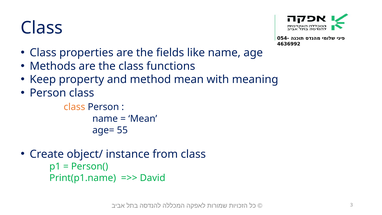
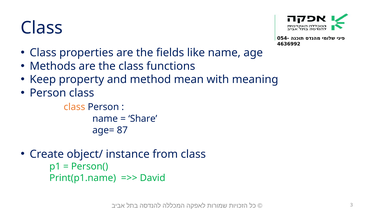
Mean at (143, 119): Mean -> Share
55: 55 -> 87
